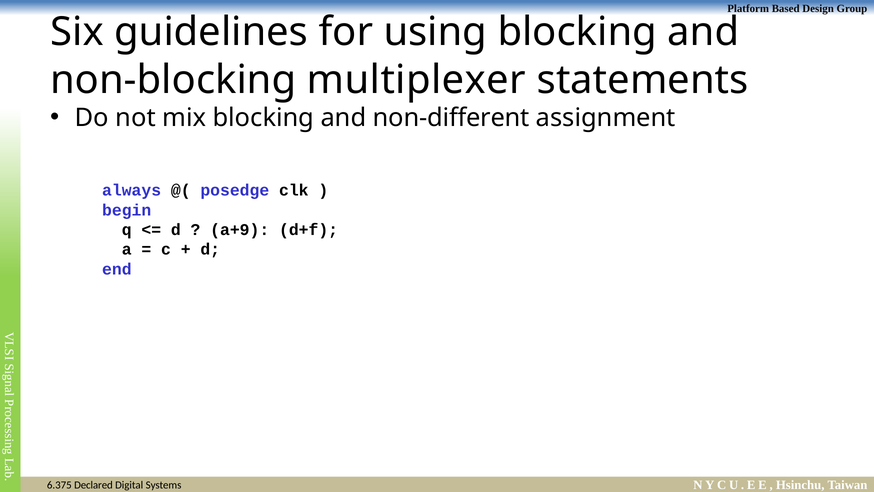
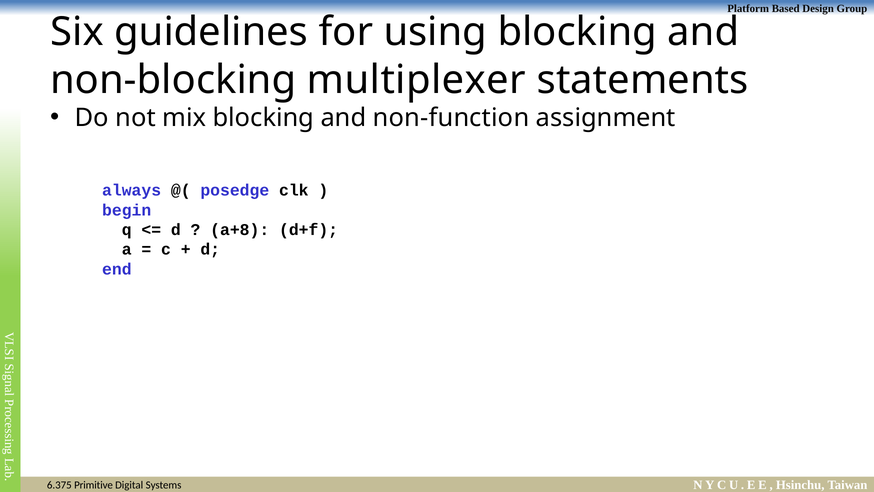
non-different: non-different -> non-function
a+9: a+9 -> a+8
Declared: Declared -> Primitive
